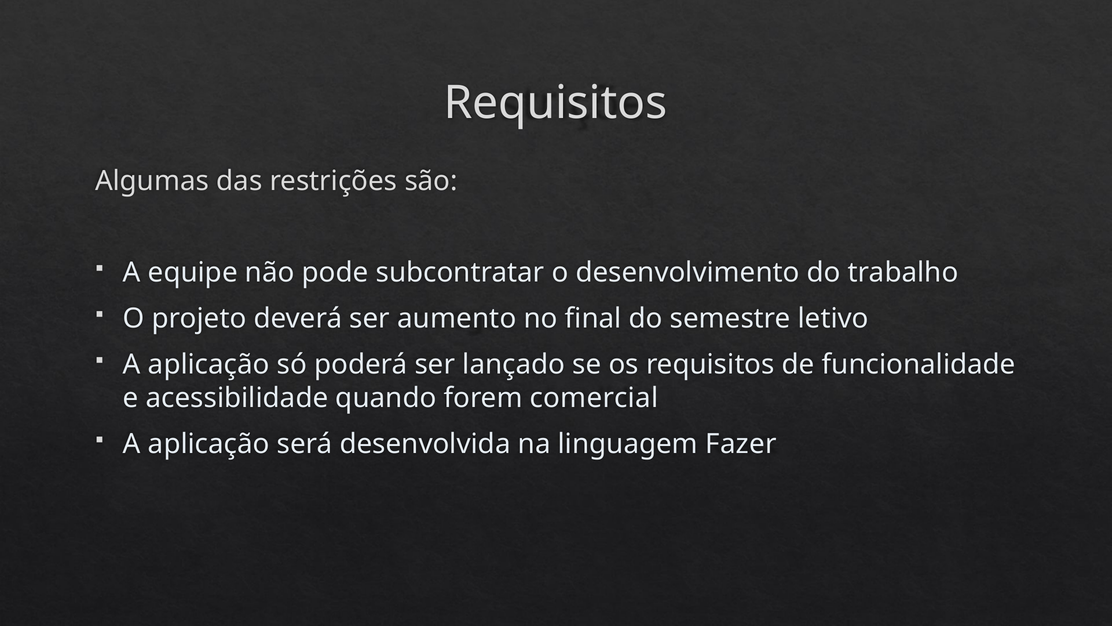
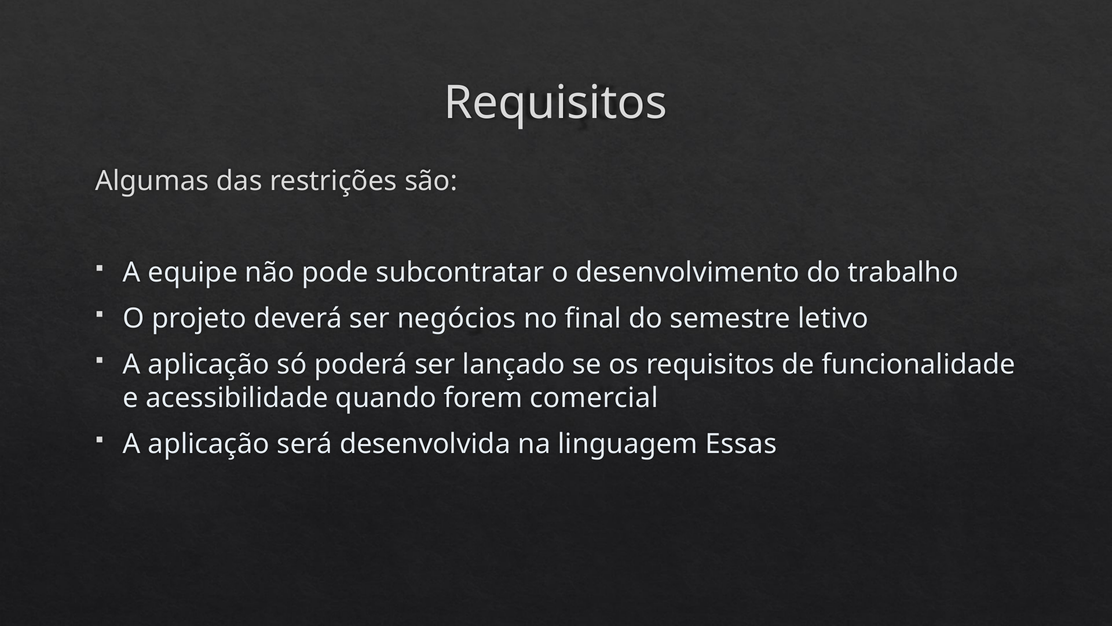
aumento: aumento -> negócios
Fazer: Fazer -> Essas
